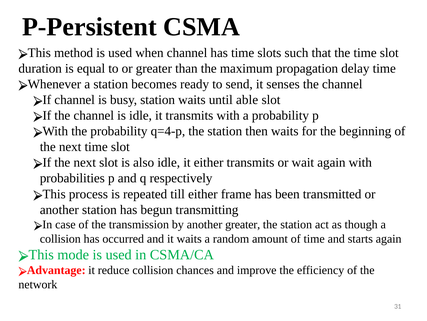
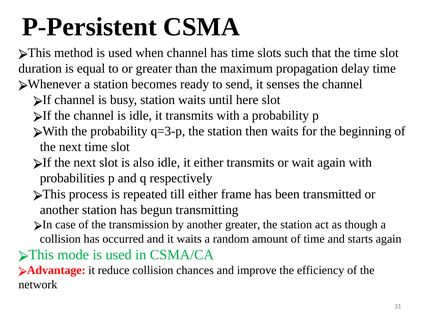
able: able -> here
q=4-p: q=4-p -> q=3-p
